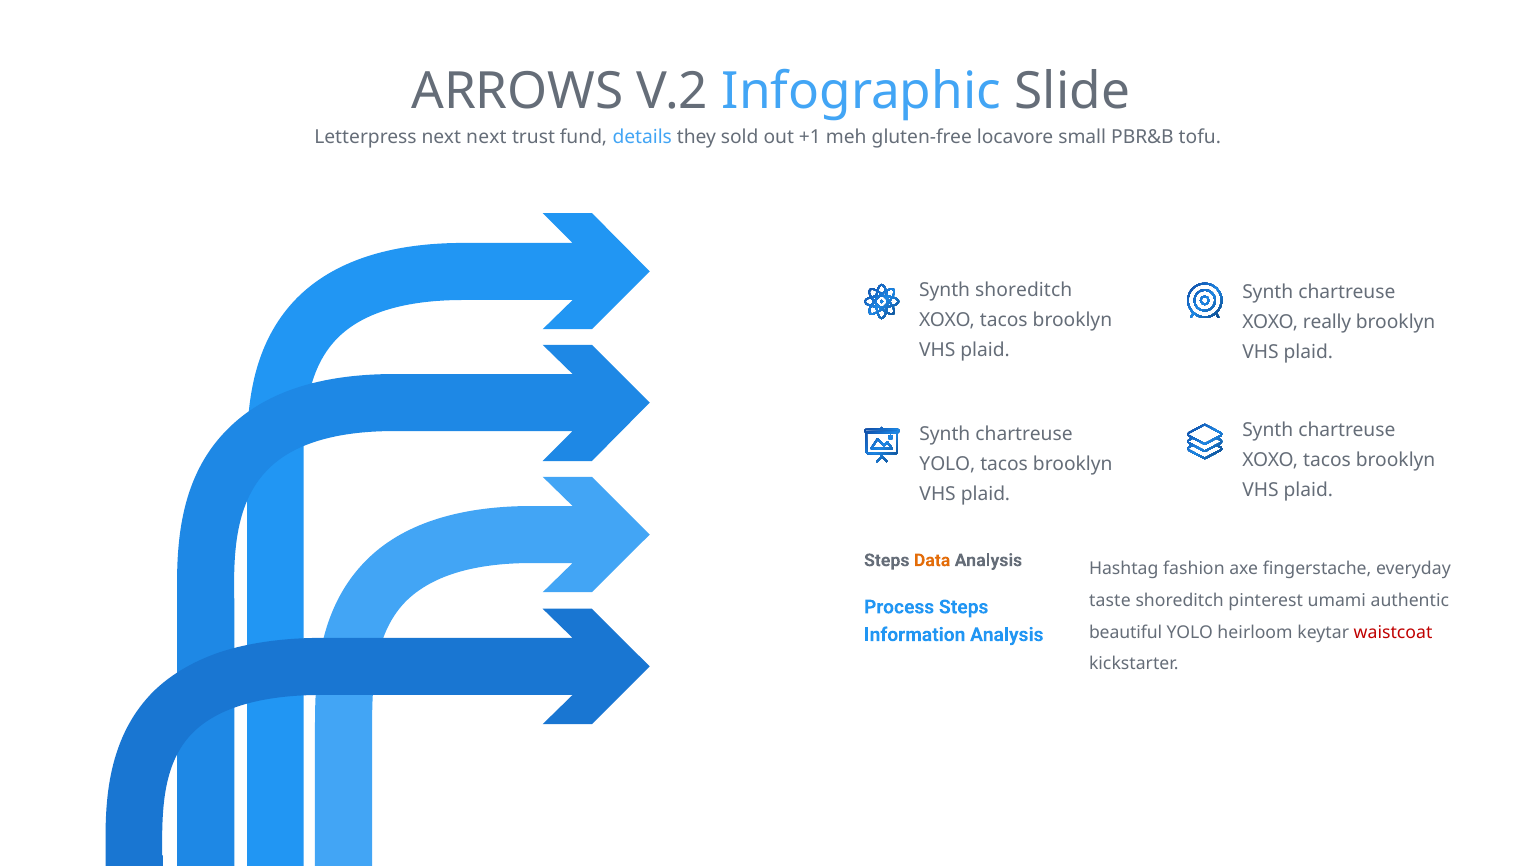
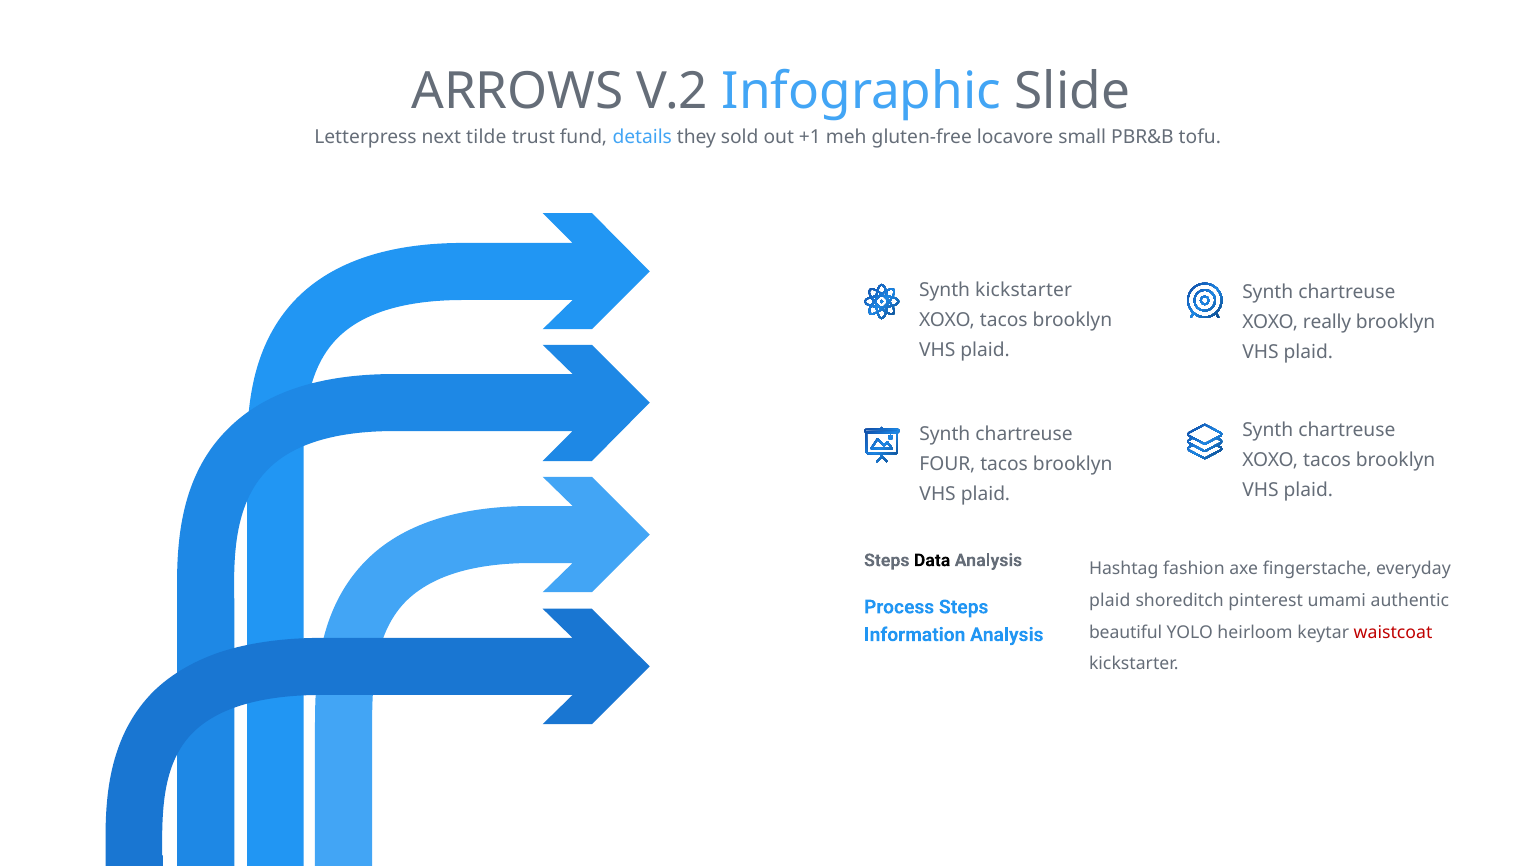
next next: next -> tilde
Synth shoreditch: shoreditch -> kickstarter
YOLO at (947, 464): YOLO -> FOUR
Data colour: orange -> black
taste at (1110, 601): taste -> plaid
